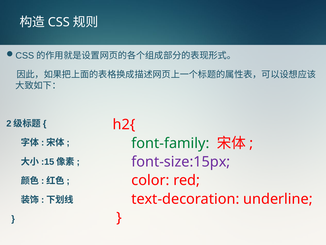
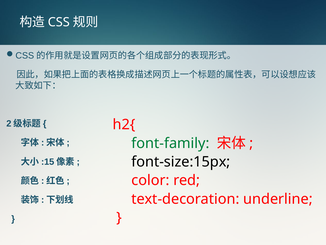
font-size:15px colour: purple -> black
